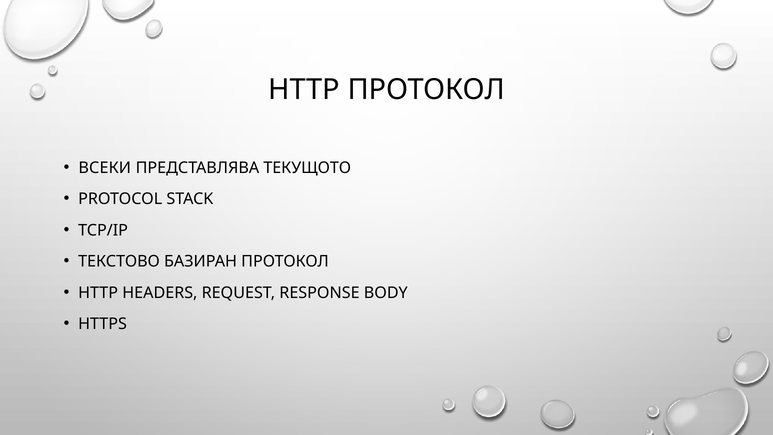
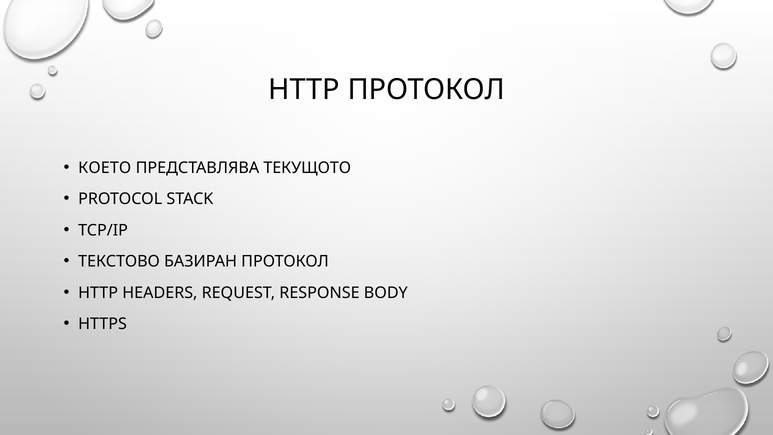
ВСЕКИ: ВСЕКИ -> КОЕТО
